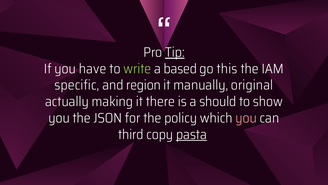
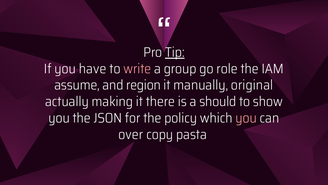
write colour: light green -> pink
based: based -> group
this: this -> role
specific: specific -> assume
third: third -> over
pasta underline: present -> none
